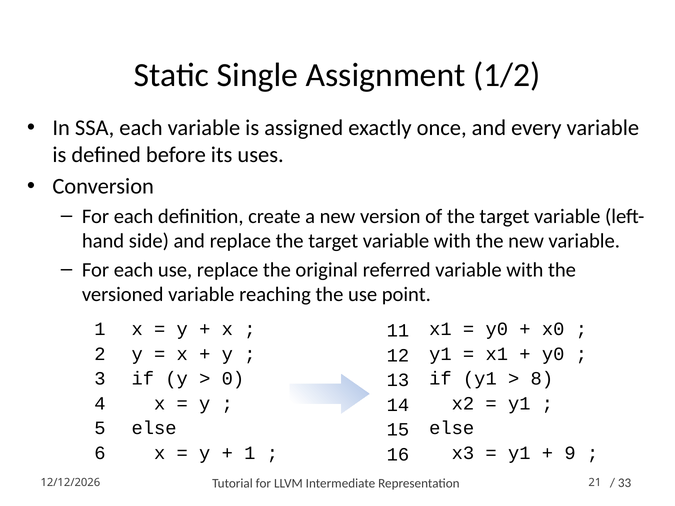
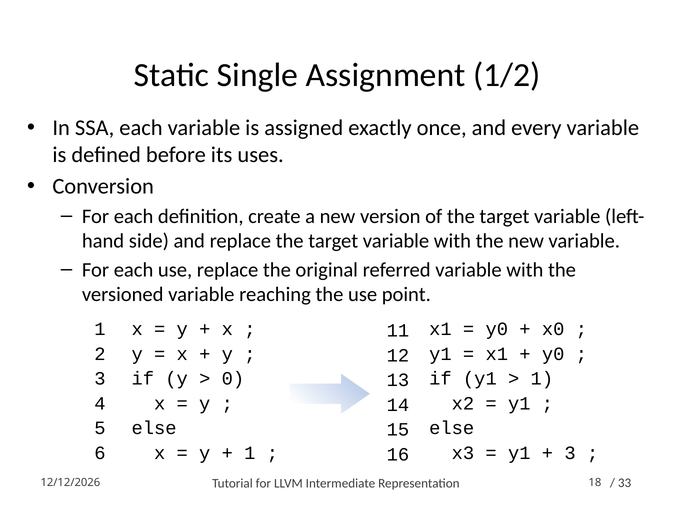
8 at (542, 379): 8 -> 1
9 at (570, 453): 9 -> 3
21: 21 -> 18
